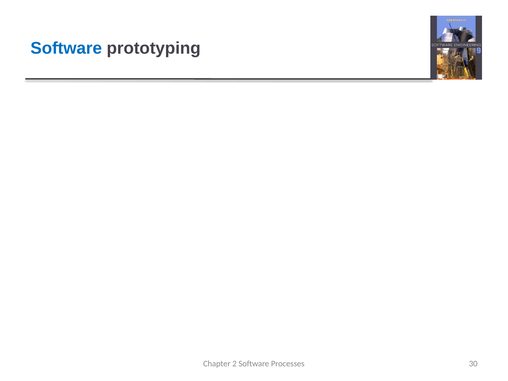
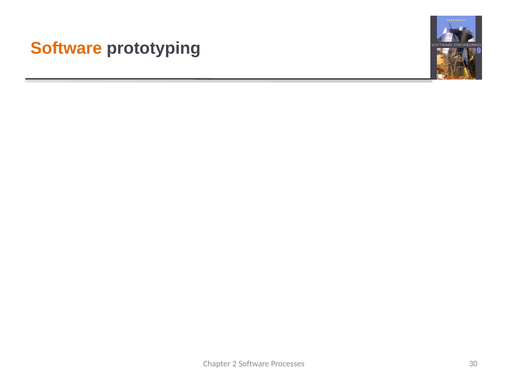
Software at (66, 48) colour: blue -> orange
